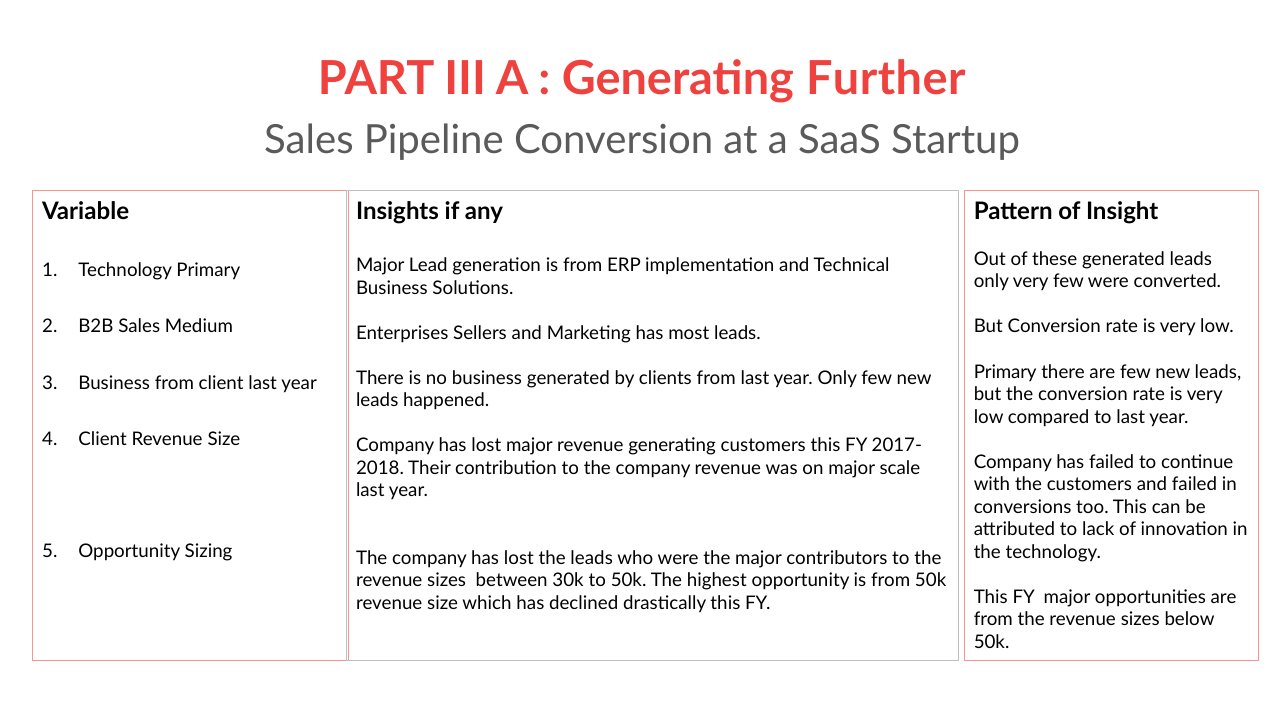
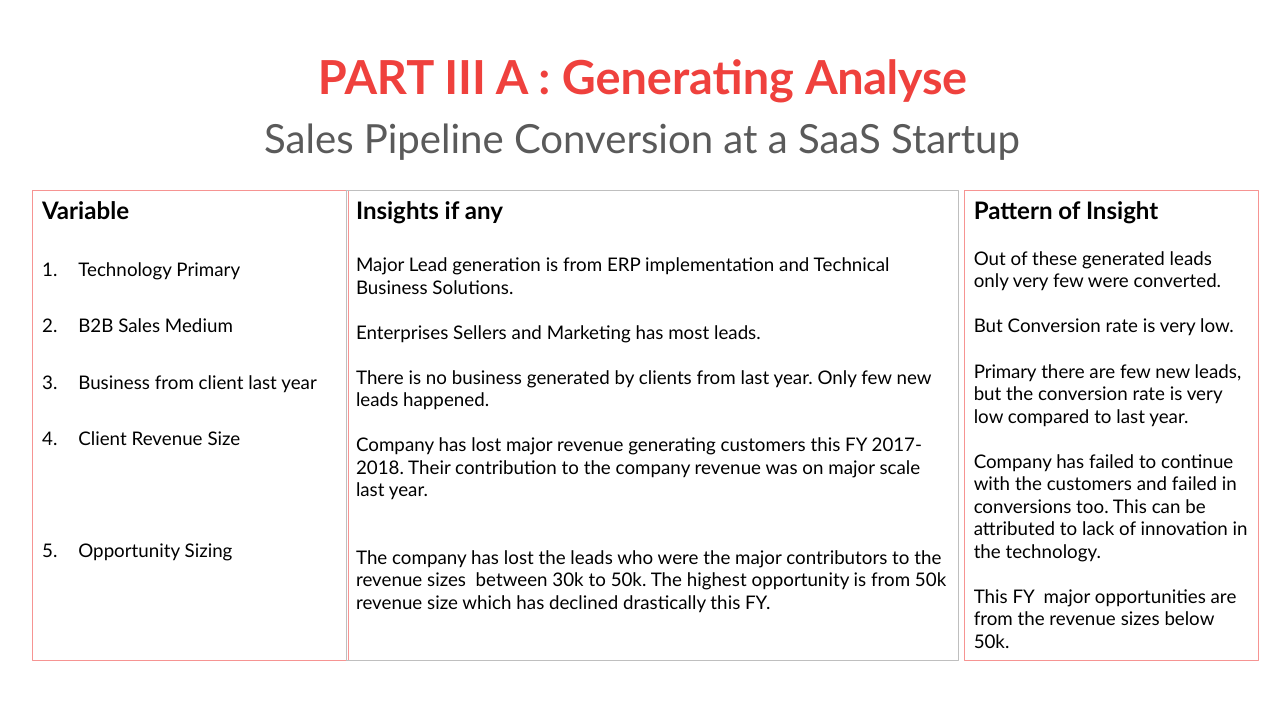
Further: Further -> Analyse
